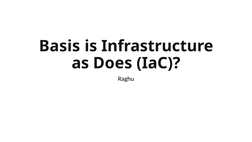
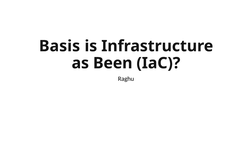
Does: Does -> Been
